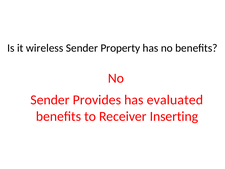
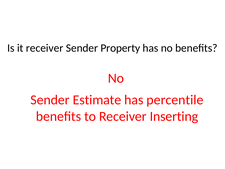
it wireless: wireless -> receiver
Provides: Provides -> Estimate
evaluated: evaluated -> percentile
